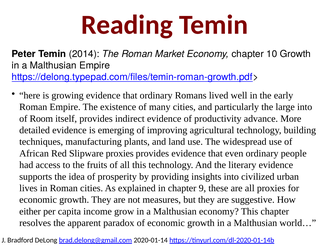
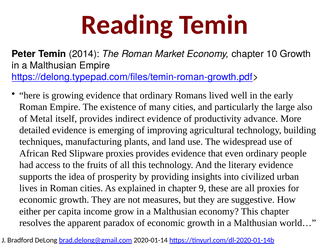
large into: into -> also
Room: Room -> Metal
